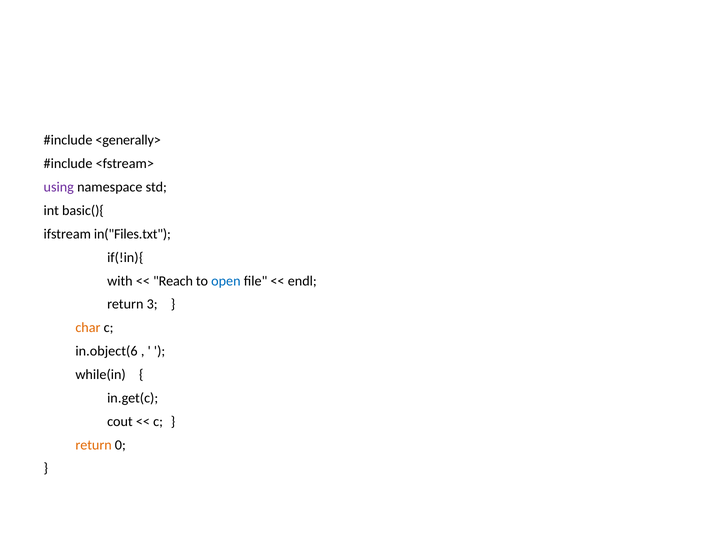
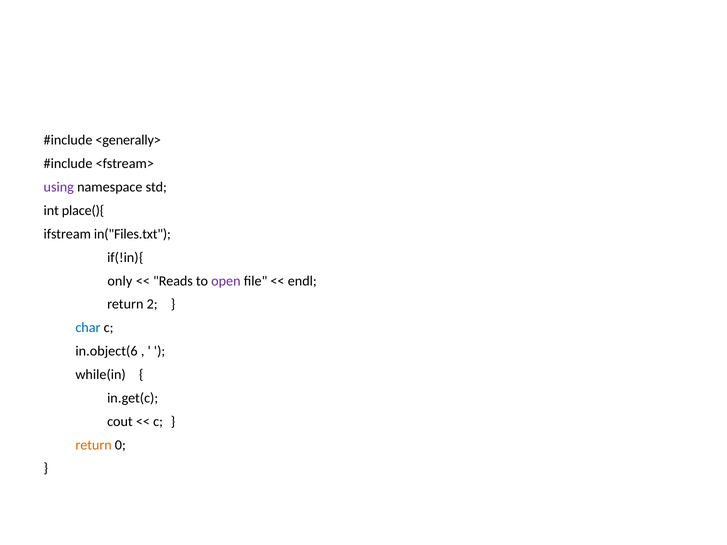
basic(){: basic(){ -> place(){
with: with -> only
Reach: Reach -> Reads
open colour: blue -> purple
3: 3 -> 2
char colour: orange -> blue
